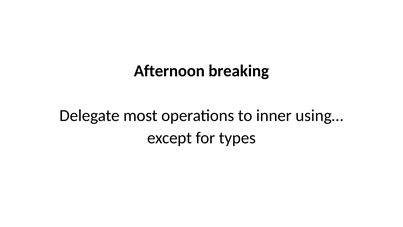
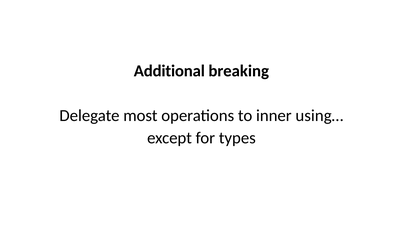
Afternoon: Afternoon -> Additional
